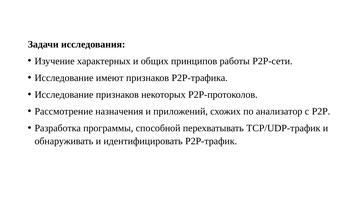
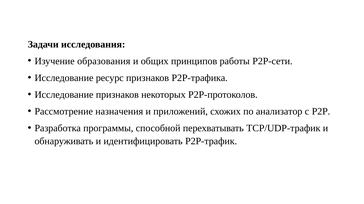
характерных: характерных -> образования
имеют: имеют -> ресурс
